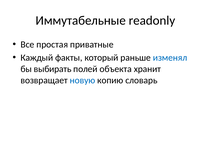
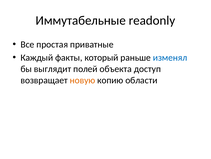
выбирать: выбирать -> выглядит
хранит: хранит -> доступ
новую colour: blue -> orange
словарь: словарь -> области
